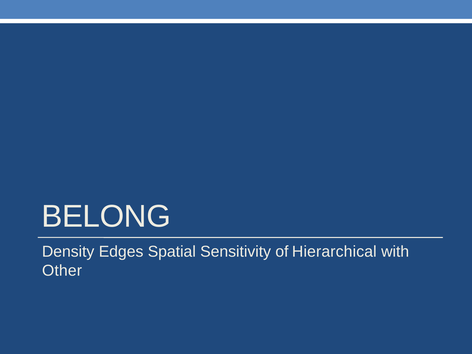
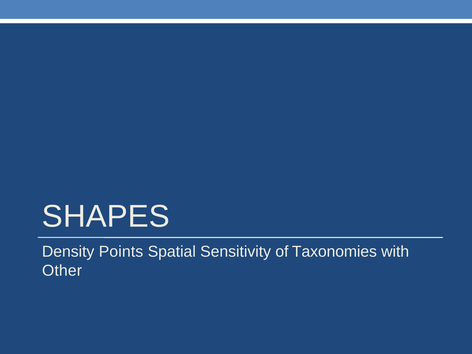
BELONG: BELONG -> SHAPES
Edges: Edges -> Points
Hierarchical: Hierarchical -> Taxonomies
